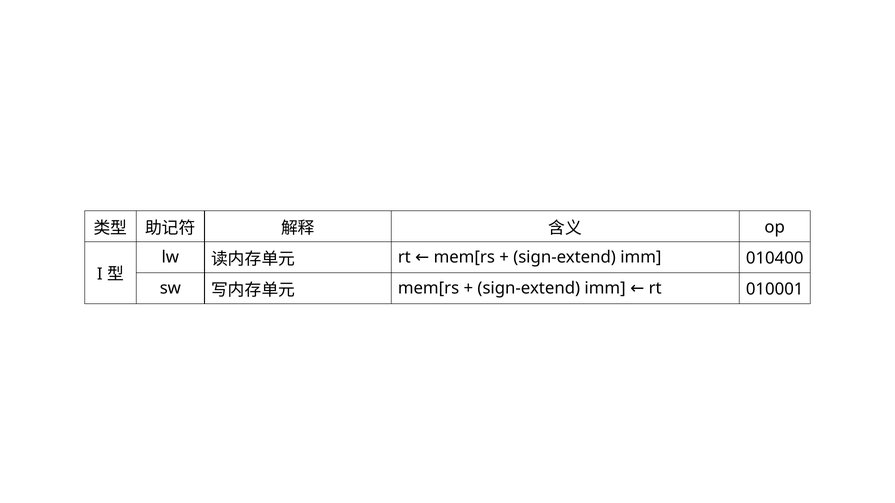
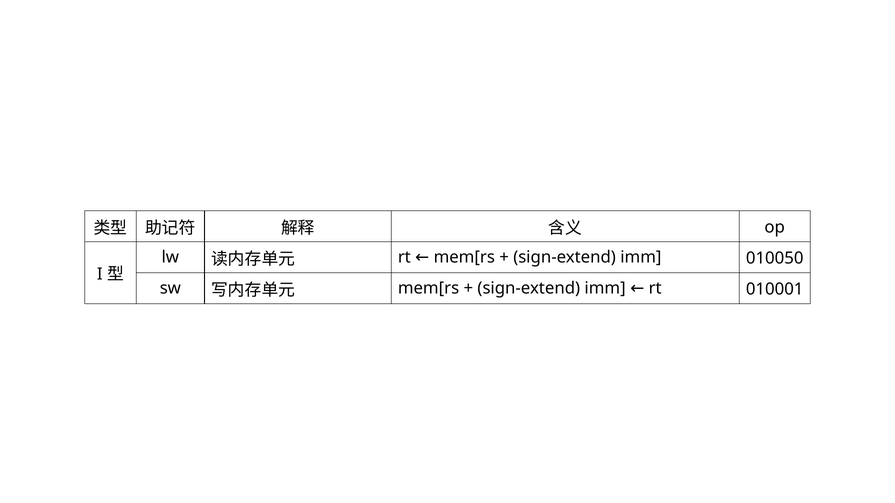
010400: 010400 -> 010050
